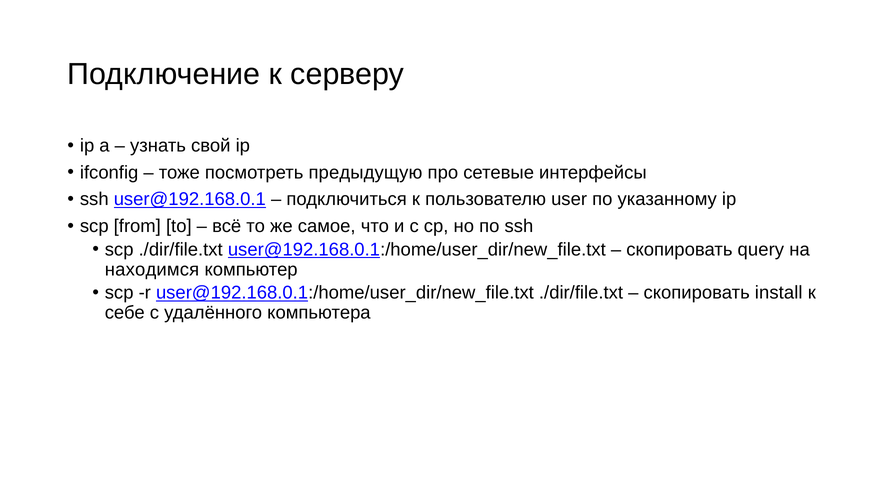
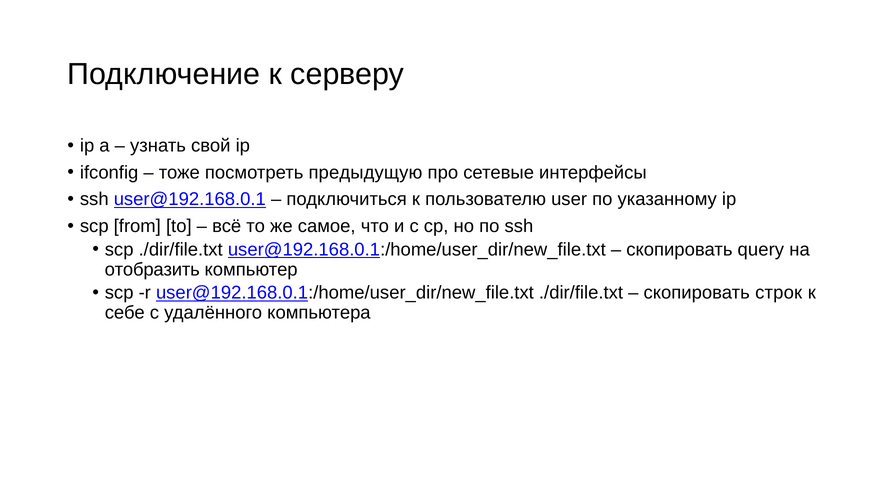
находимся: находимся -> отобразить
install: install -> строк
